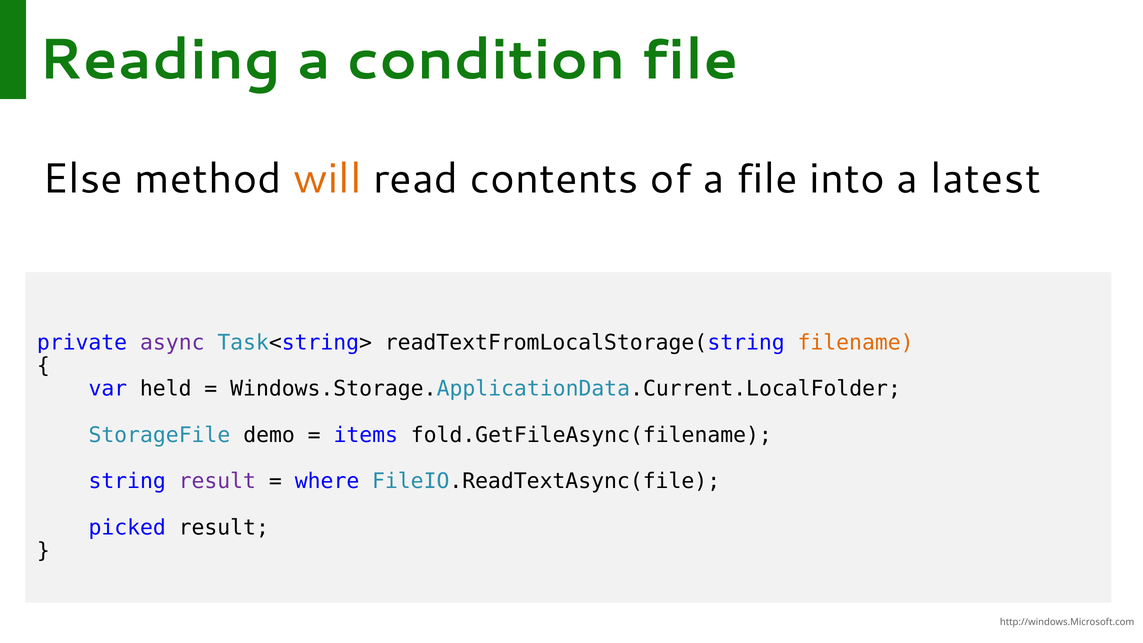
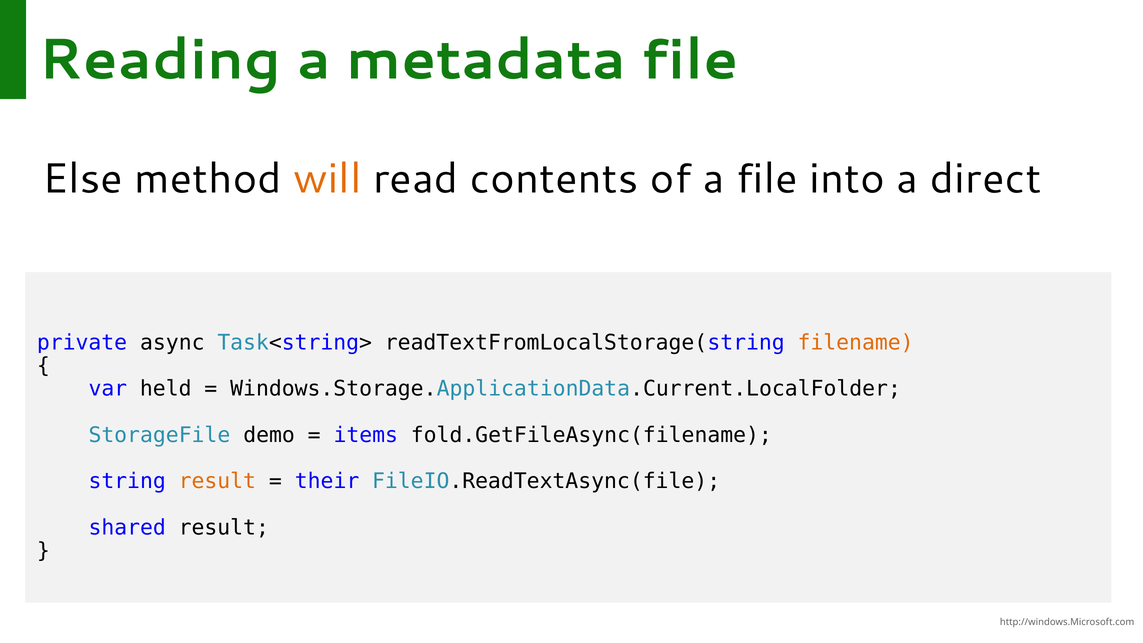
condition: condition -> metadata
latest: latest -> direct
async colour: purple -> black
result at (217, 481) colour: purple -> orange
where: where -> their
picked: picked -> shared
